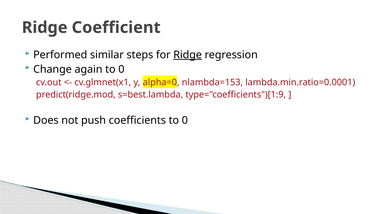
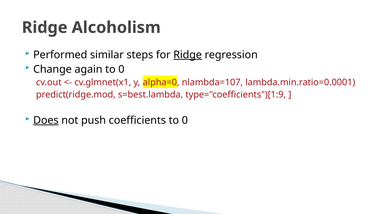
Coefficient: Coefficient -> Alcoholism
nlambda=153: nlambda=153 -> nlambda=107
Does underline: none -> present
